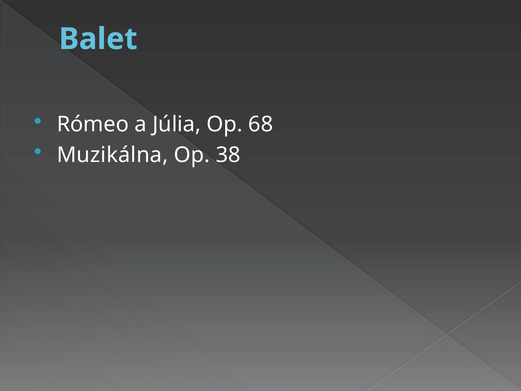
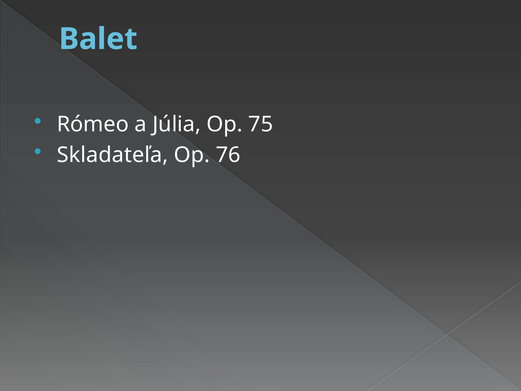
68: 68 -> 75
Muzikálna: Muzikálna -> Skladateľa
38: 38 -> 76
